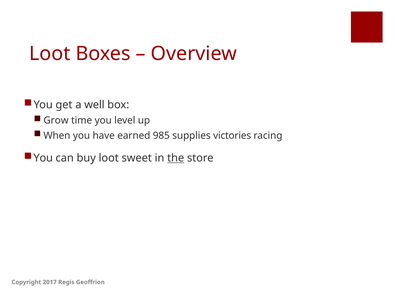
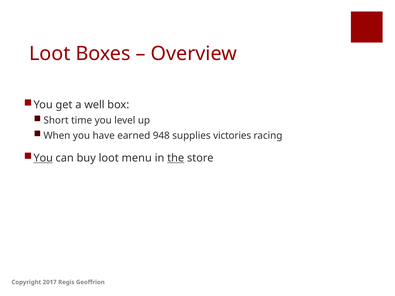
Grow: Grow -> Short
985: 985 -> 948
You at (43, 158) underline: none -> present
sweet: sweet -> menu
